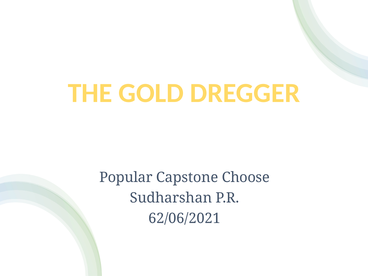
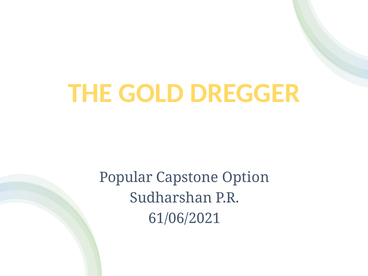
Choose: Choose -> Option
62/06/2021: 62/06/2021 -> 61/06/2021
